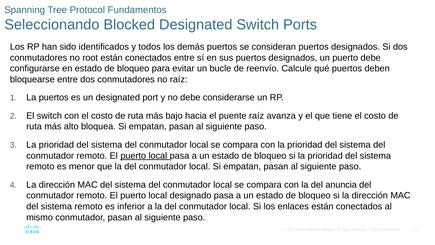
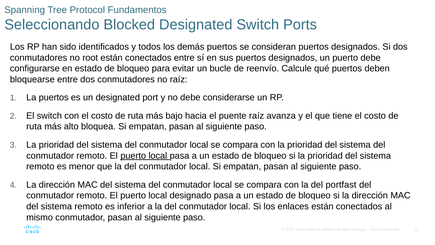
anuncia: anuncia -> portfast
